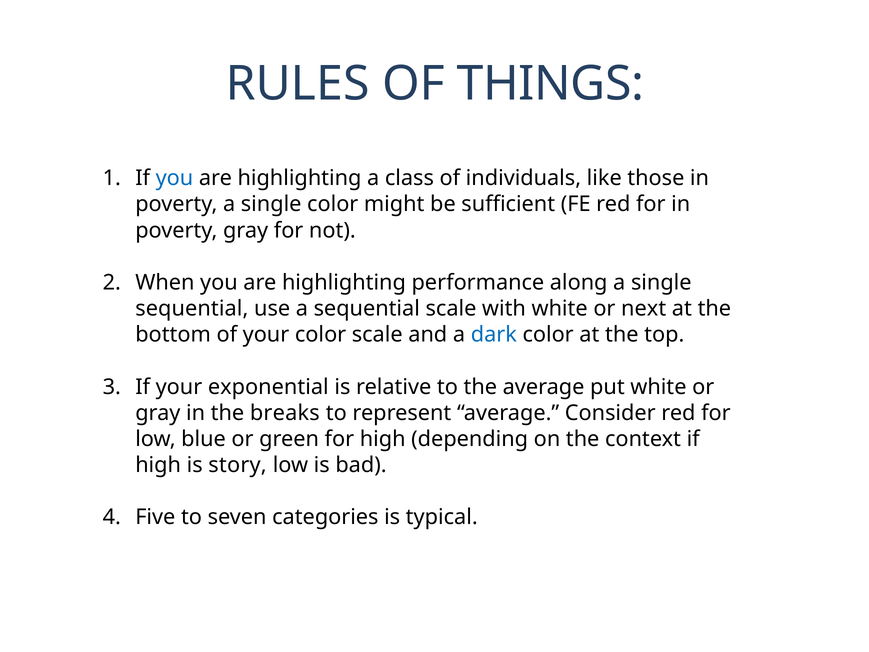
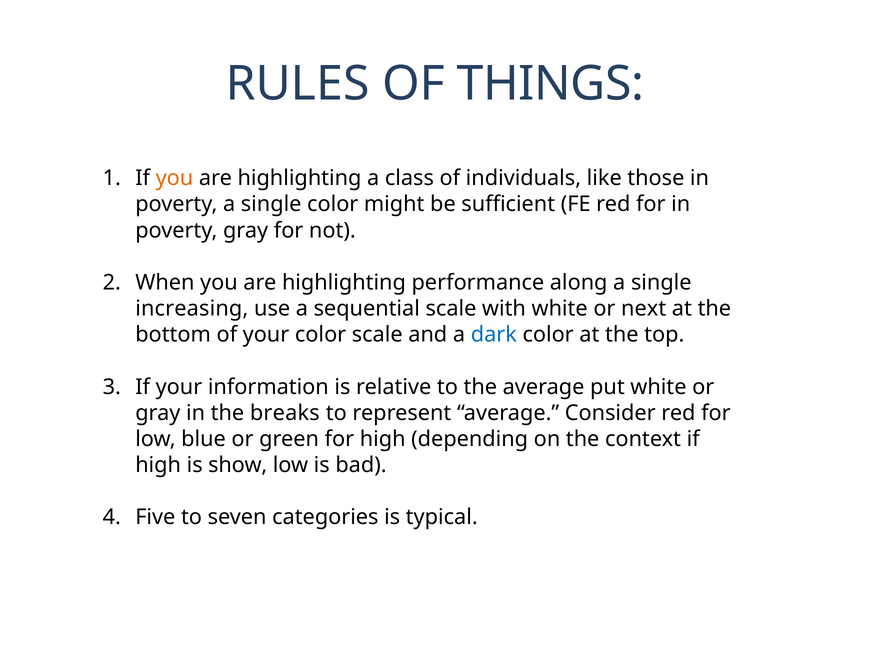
you at (174, 178) colour: blue -> orange
sequential at (192, 308): sequential -> increasing
exponential: exponential -> information
story: story -> show
